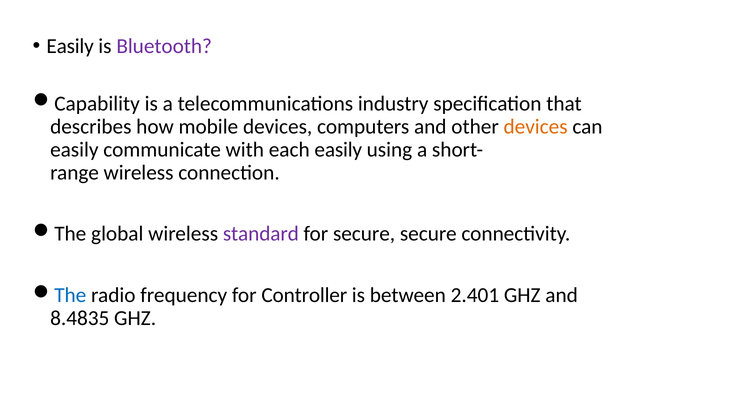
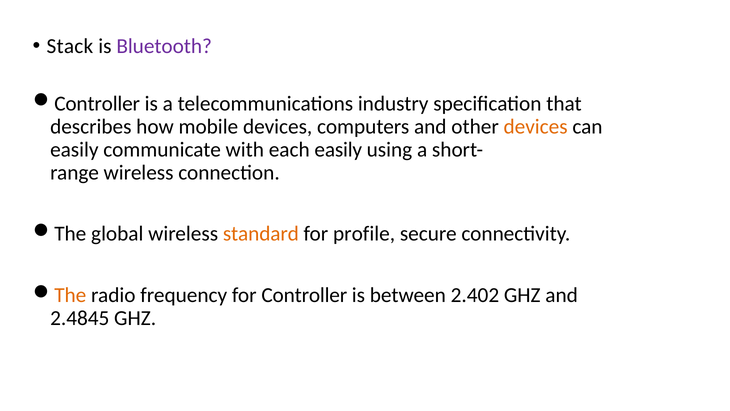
Easily at (70, 46): Easily -> Stack
Capability at (97, 103): Capability -> Controller
standard colour: purple -> orange
for secure: secure -> profile
The at (70, 295) colour: blue -> orange
2.401: 2.401 -> 2.402
8.4835: 8.4835 -> 2.4845
